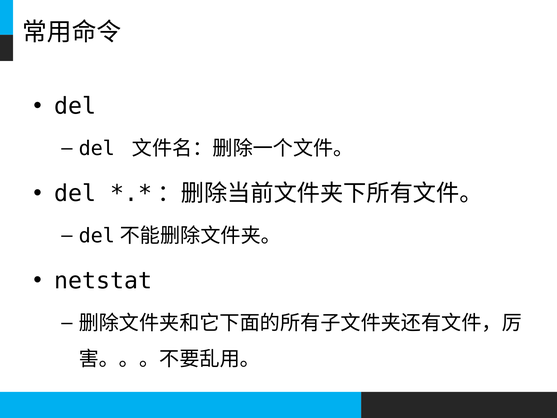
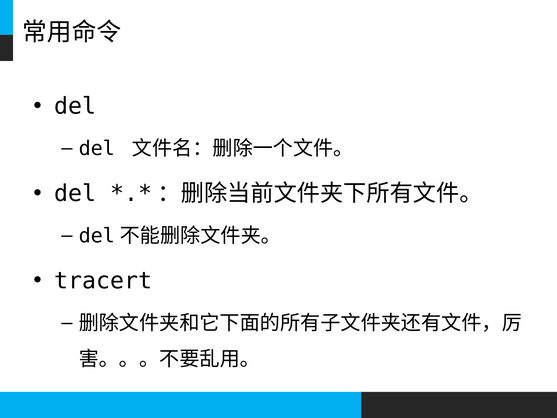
netstat: netstat -> tracert
